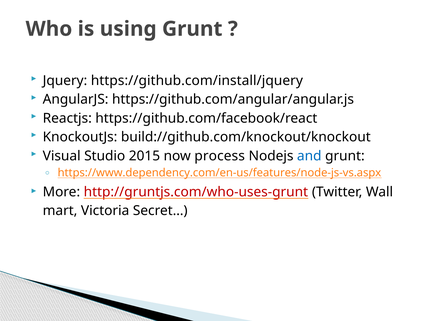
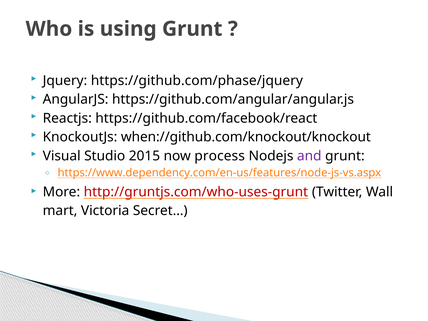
https://github.com/install/jquery: https://github.com/install/jquery -> https://github.com/phase/jquery
build://github.com/knockout/knockout: build://github.com/knockout/knockout -> when://github.com/knockout/knockout
and colour: blue -> purple
